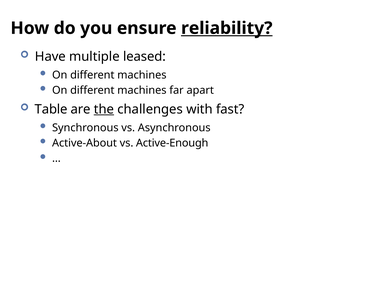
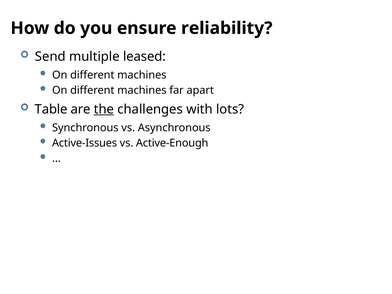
reliability underline: present -> none
Have: Have -> Send
fast: fast -> lots
Active-About: Active-About -> Active-Issues
